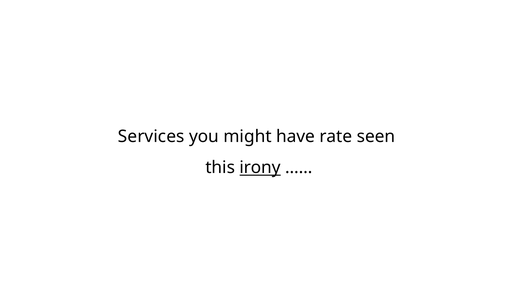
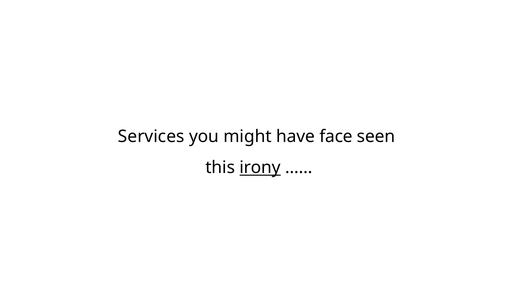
rate: rate -> face
